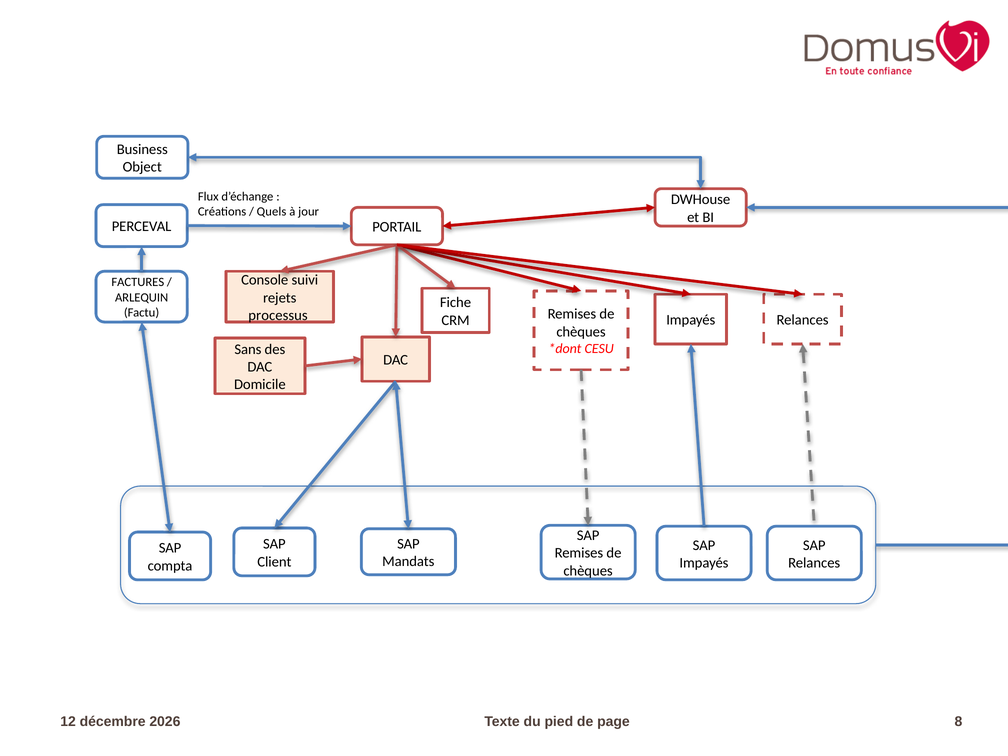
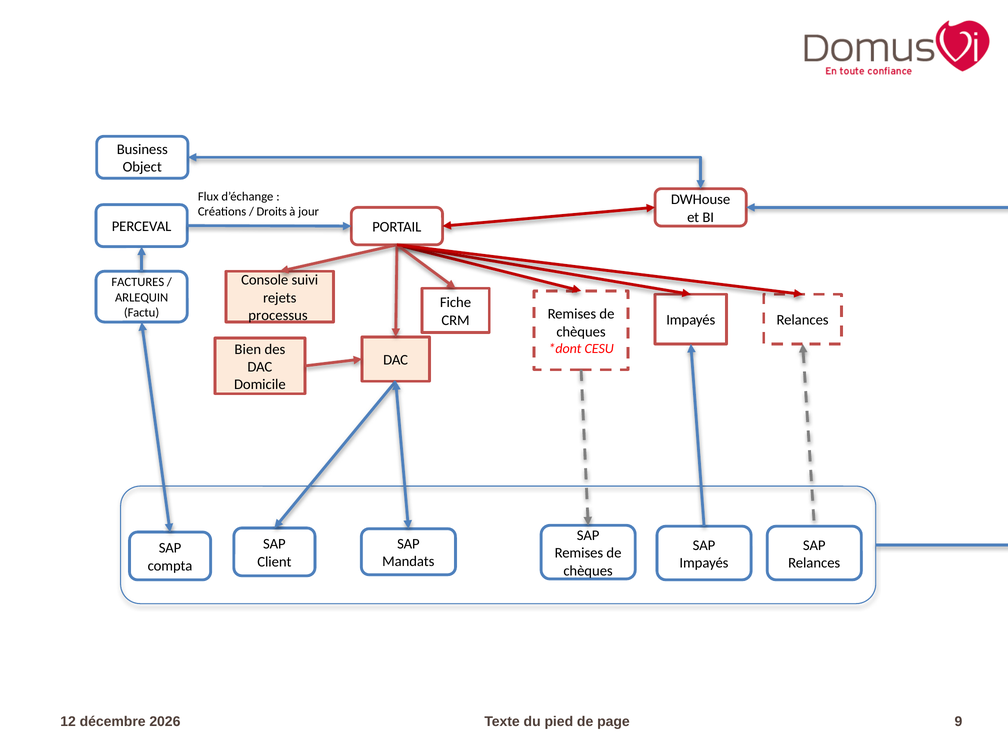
Quels: Quels -> Droits
Sans: Sans -> Bien
8: 8 -> 9
